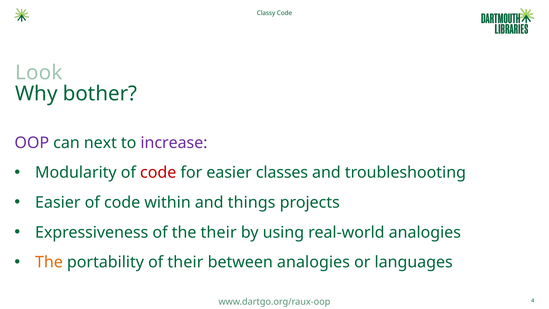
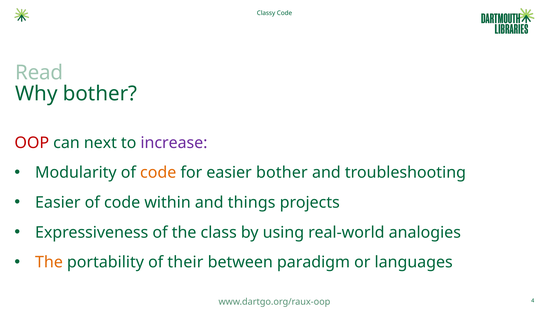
Look: Look -> Read
OOP colour: purple -> red
code at (158, 173) colour: red -> orange
easier classes: classes -> bother
the their: their -> class
between analogies: analogies -> paradigm
